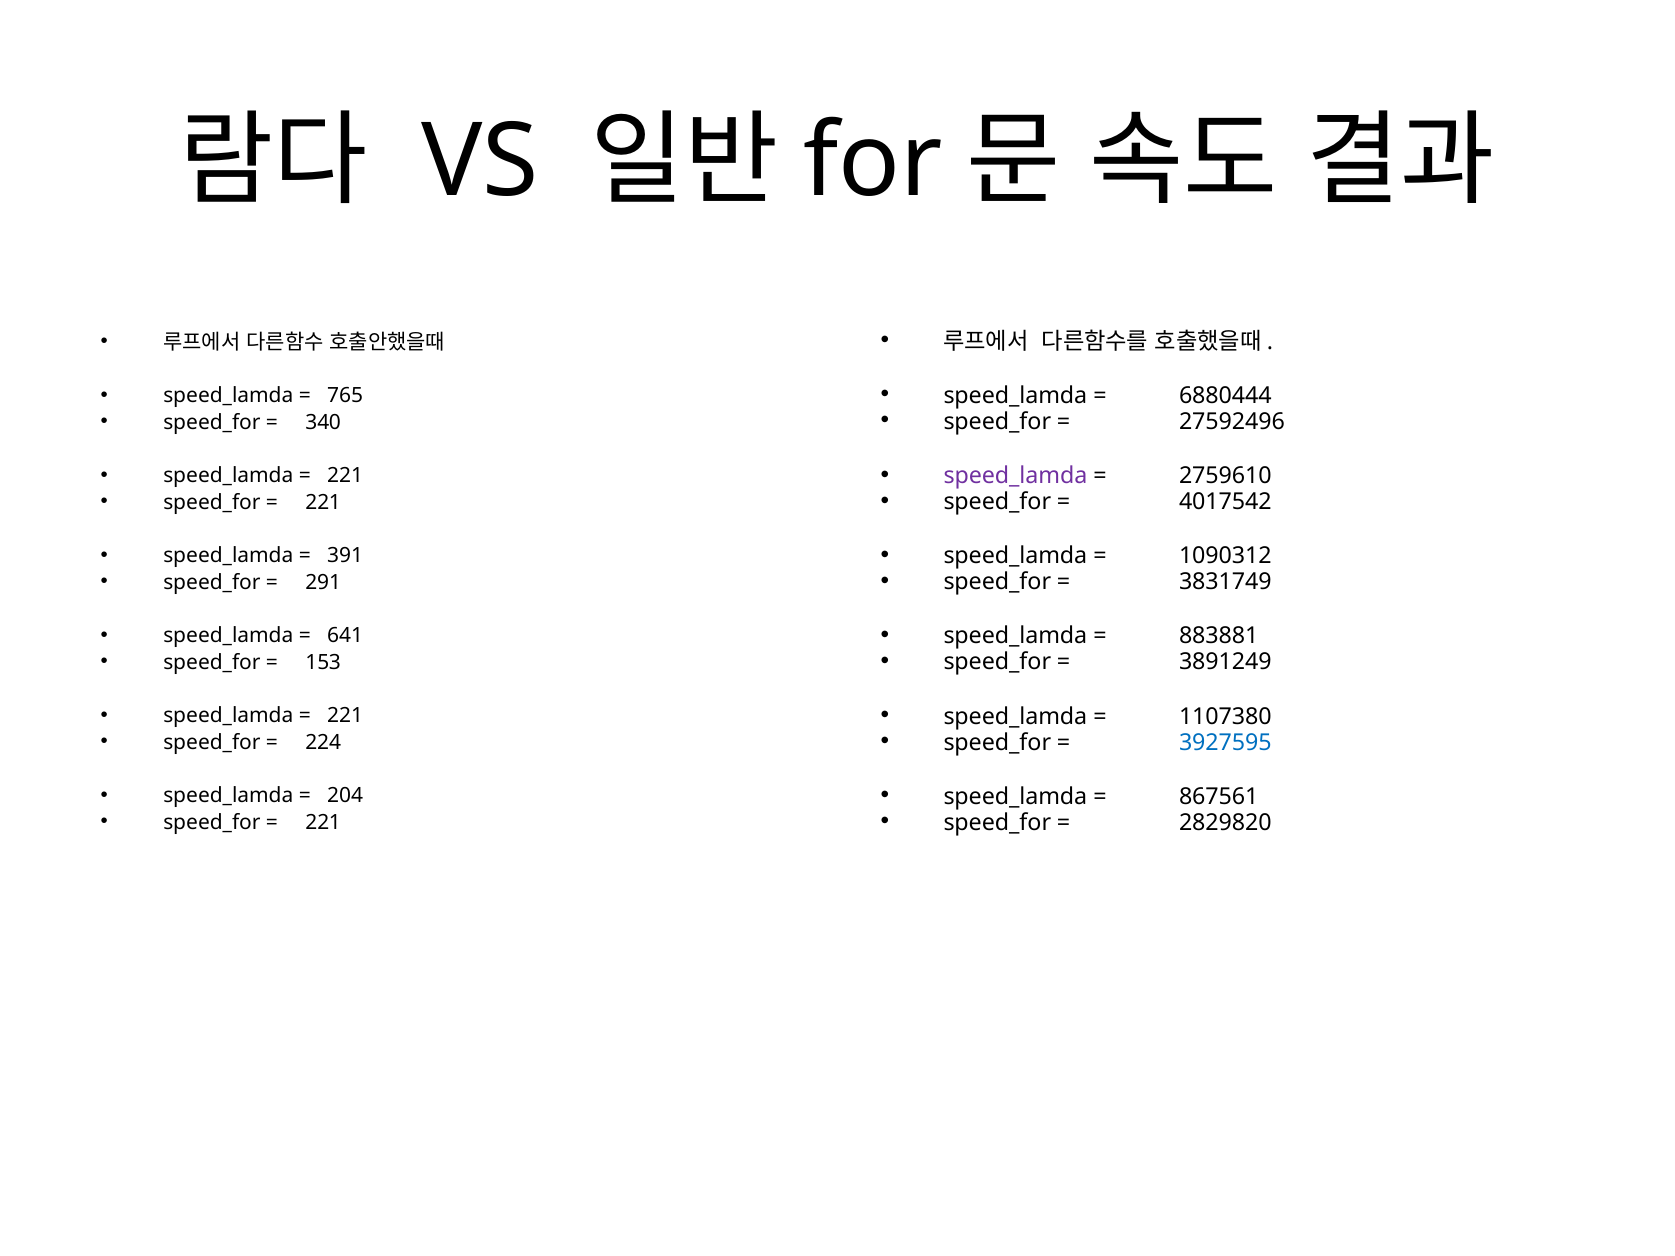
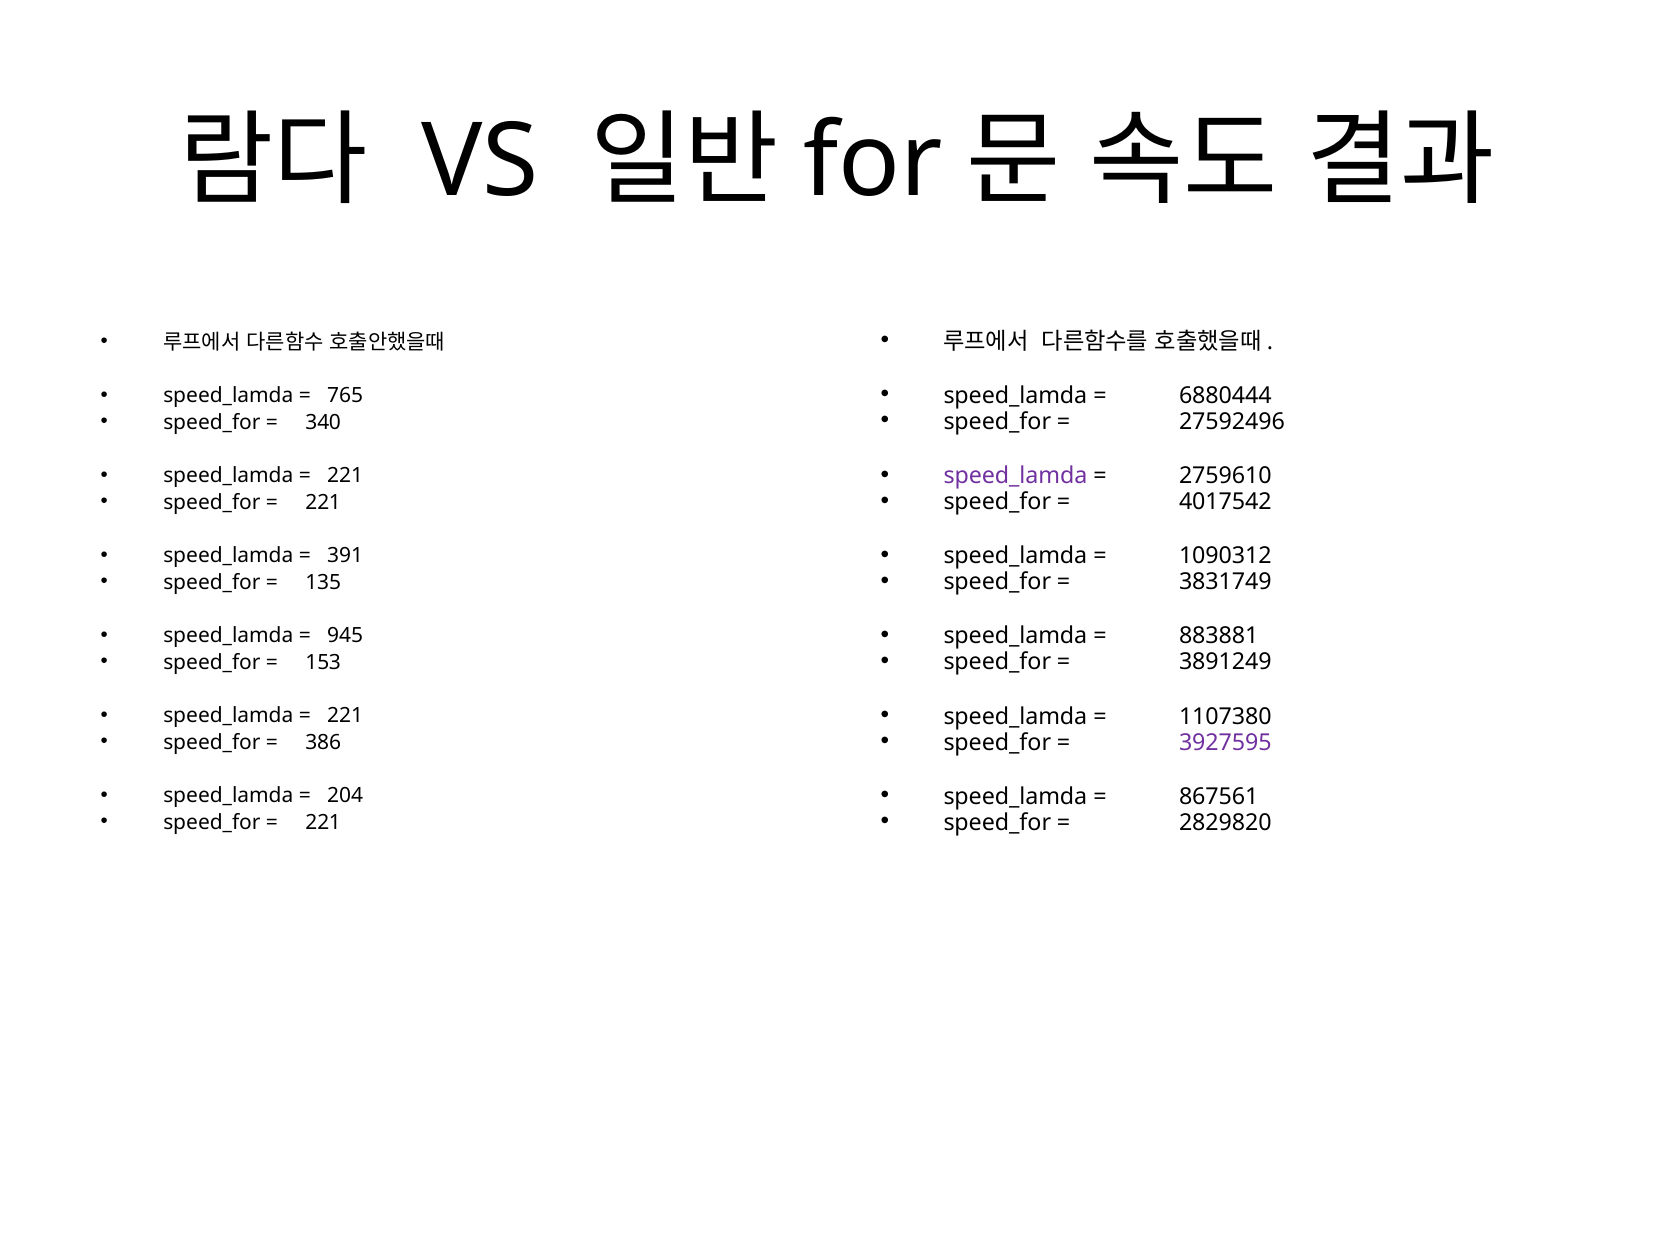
291: 291 -> 135
641: 641 -> 945
3927595 colour: blue -> purple
224: 224 -> 386
